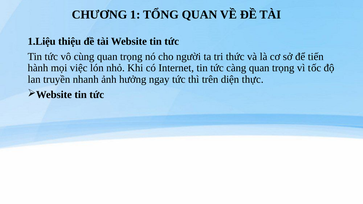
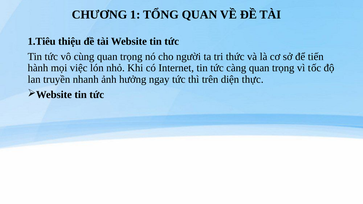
1.Liệu: 1.Liệu -> 1.Tiêu
